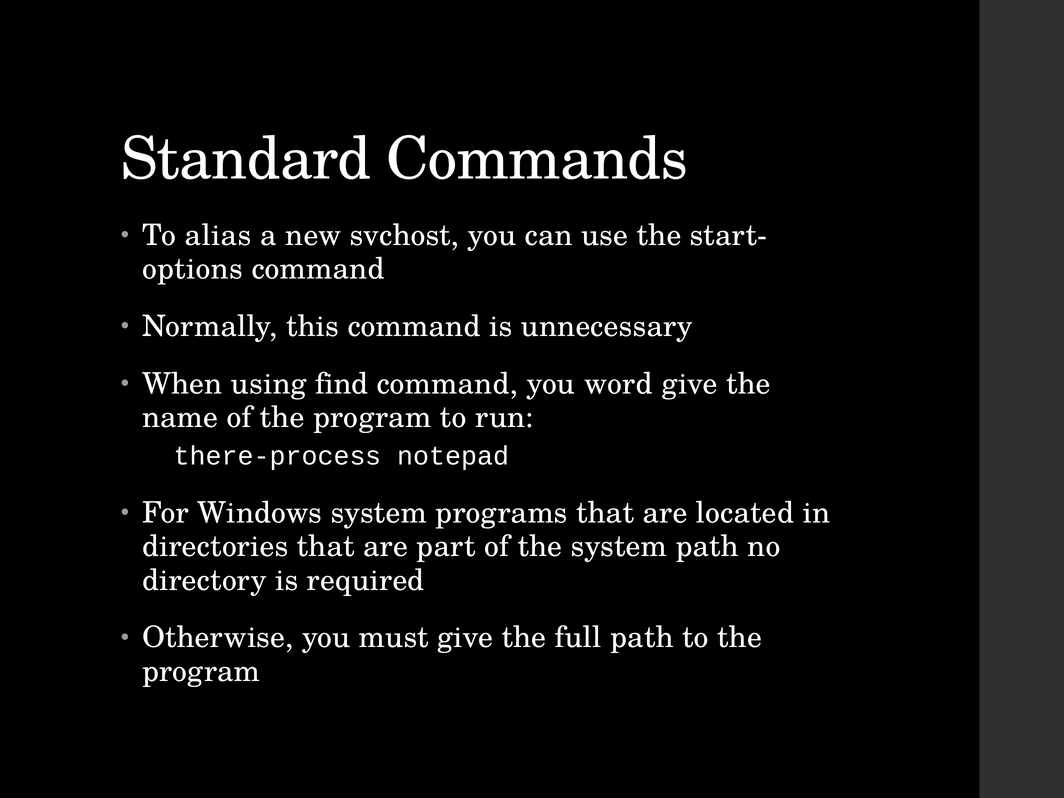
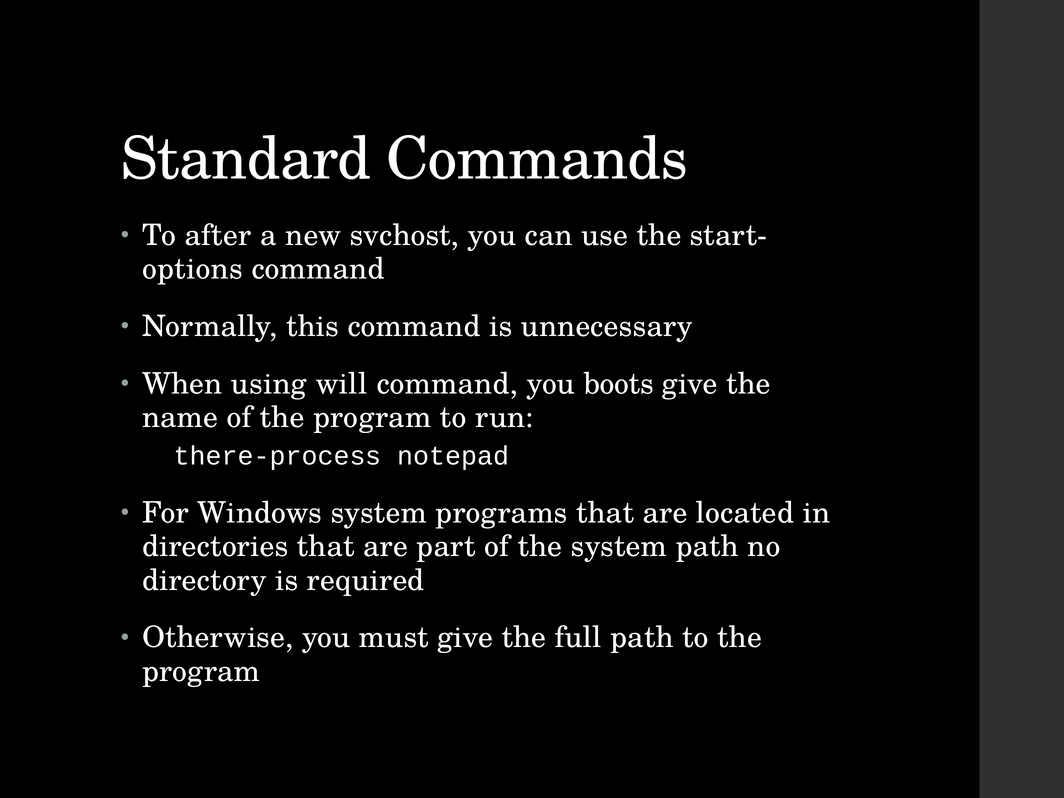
alias: alias -> after
find: find -> will
word: word -> boots
